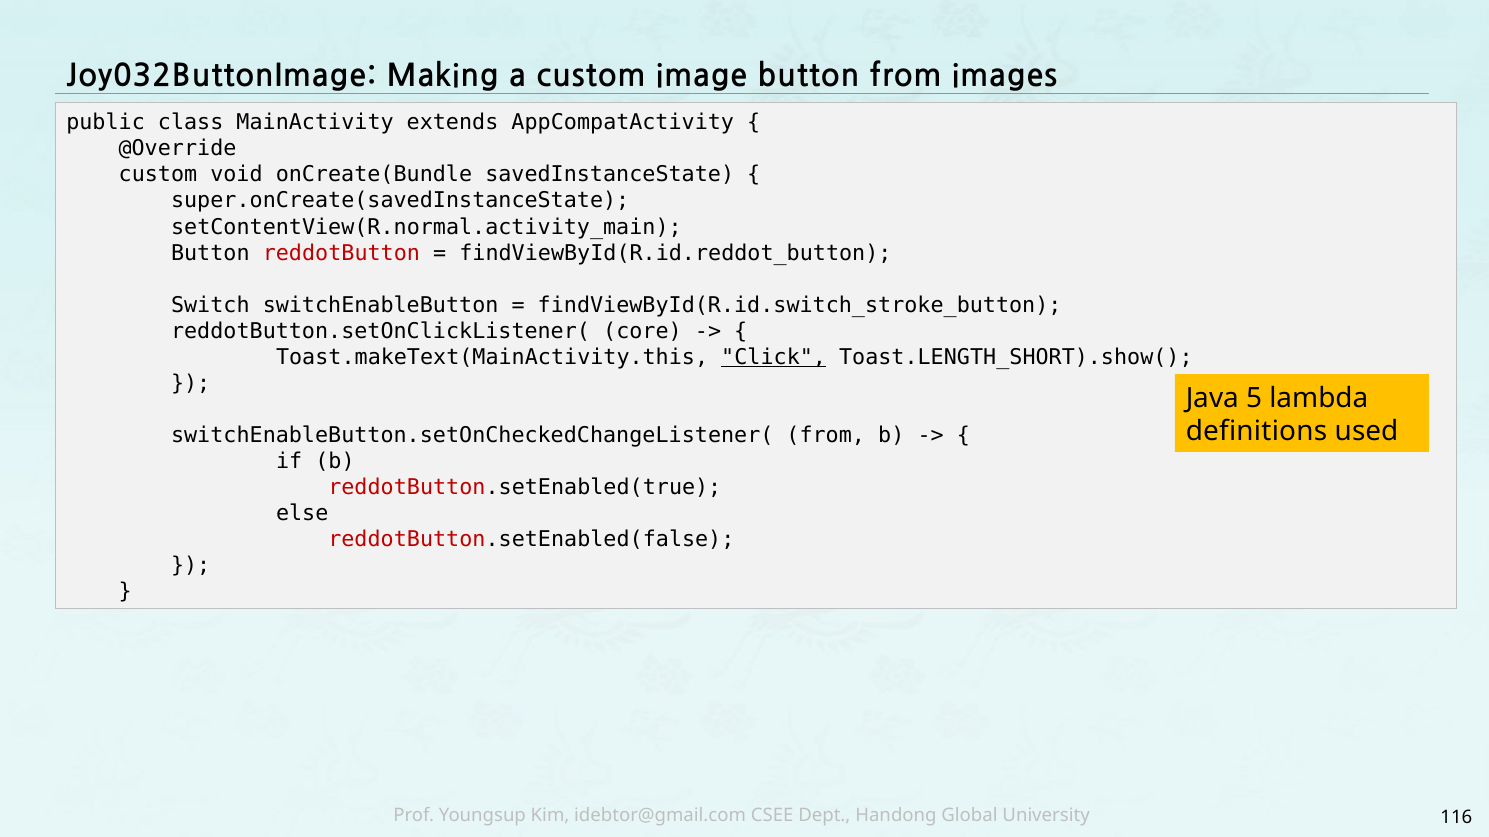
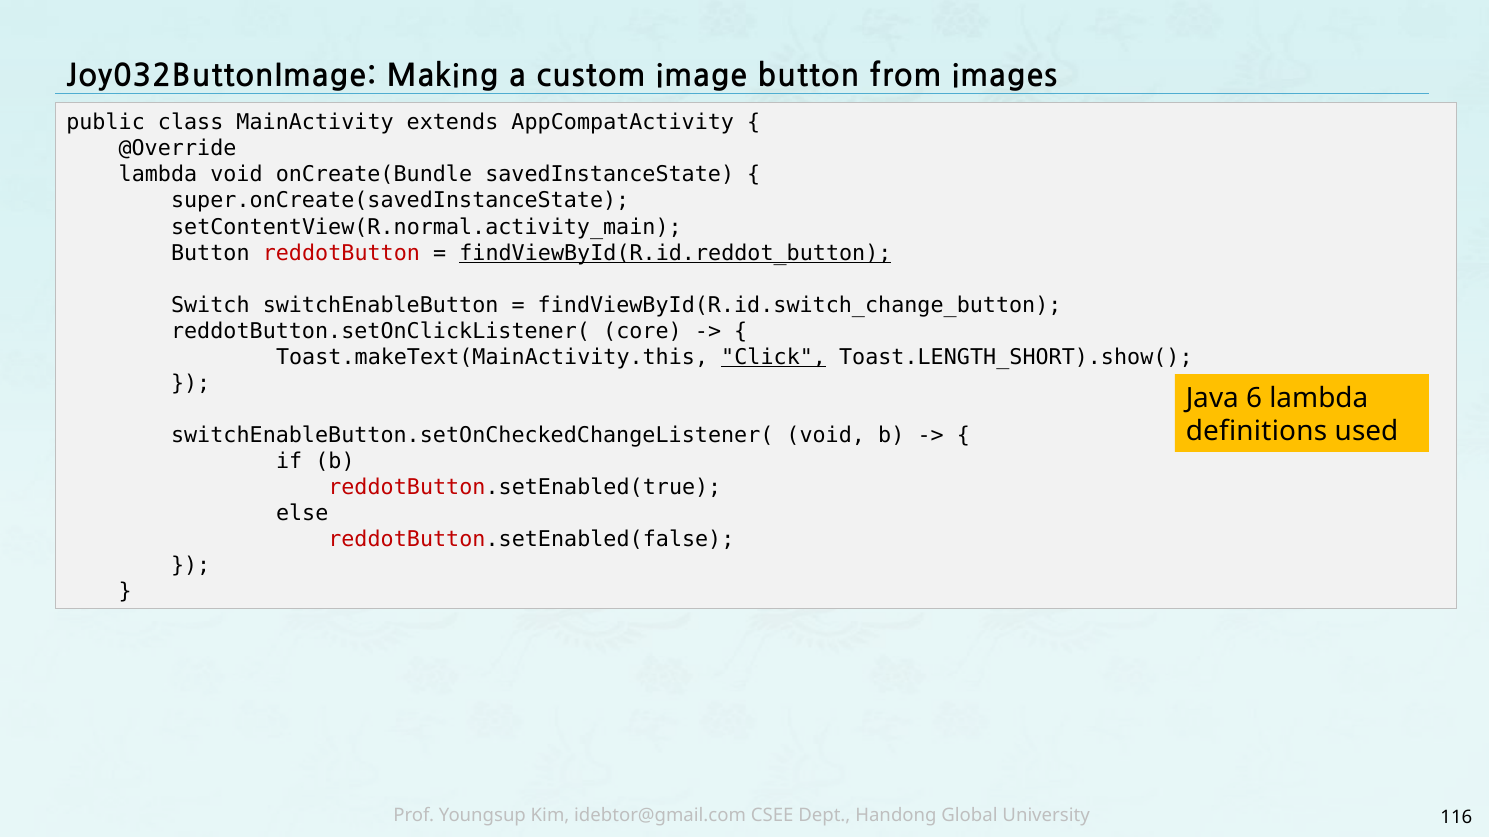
custom at (158, 175): custom -> lambda
findViewById(R.id.reddot_button underline: none -> present
findViewById(R.id.switch_stroke_button: findViewById(R.id.switch_stroke_button -> findViewById(R.id.switch_change_button
5: 5 -> 6
switchEnableButton.setOnCheckedChangeListener( from: from -> void
